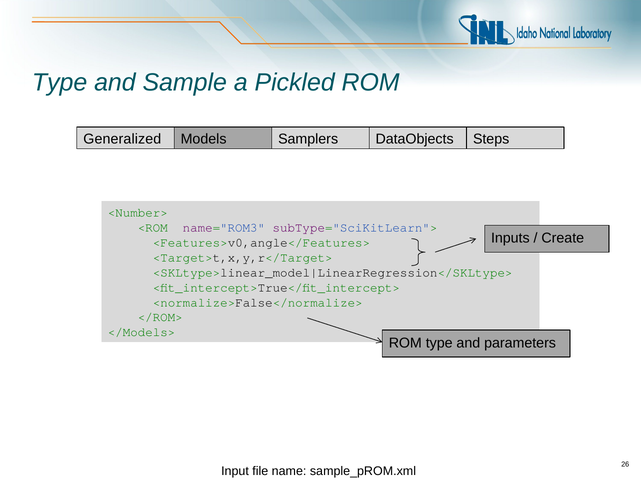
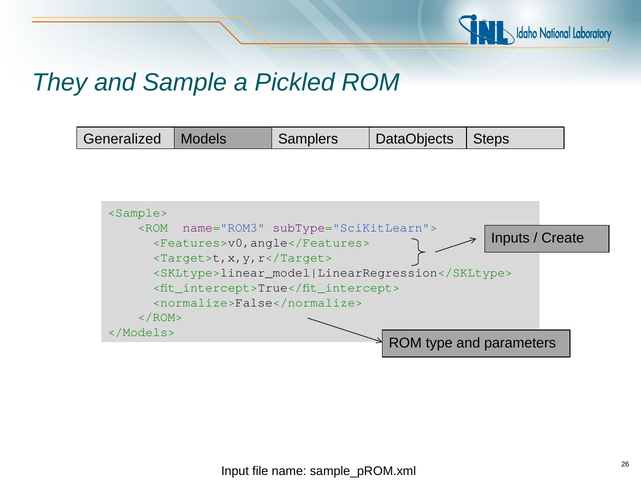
Type at (60, 83): Type -> They
<Number>: <Number> -> <Sample>
